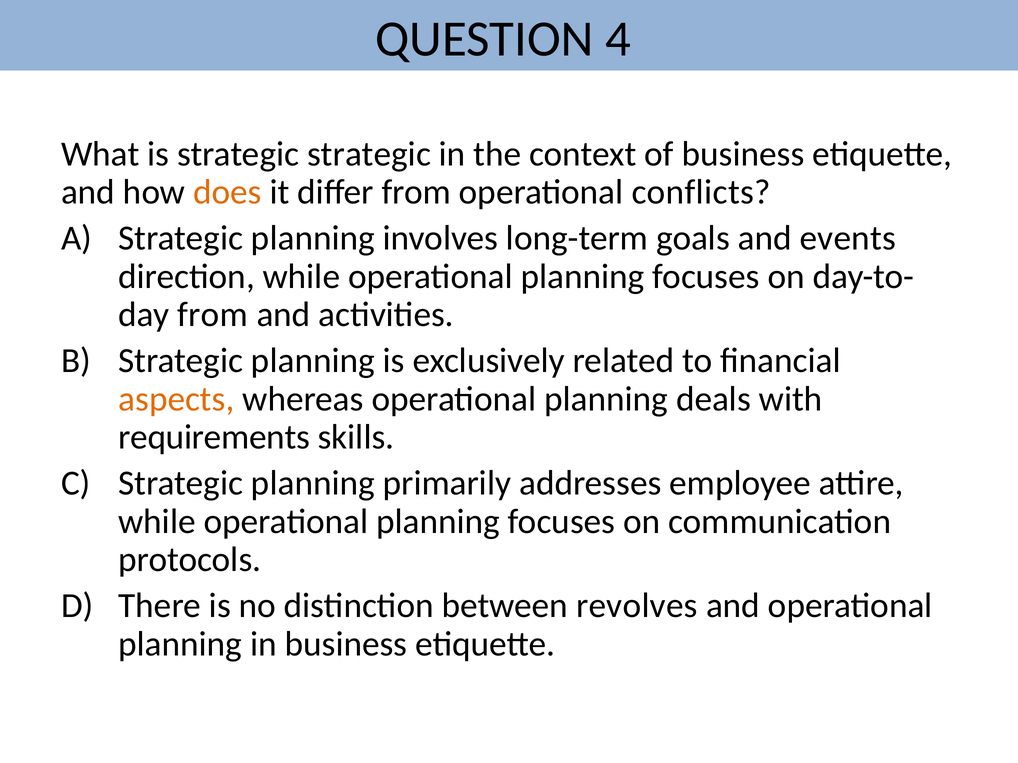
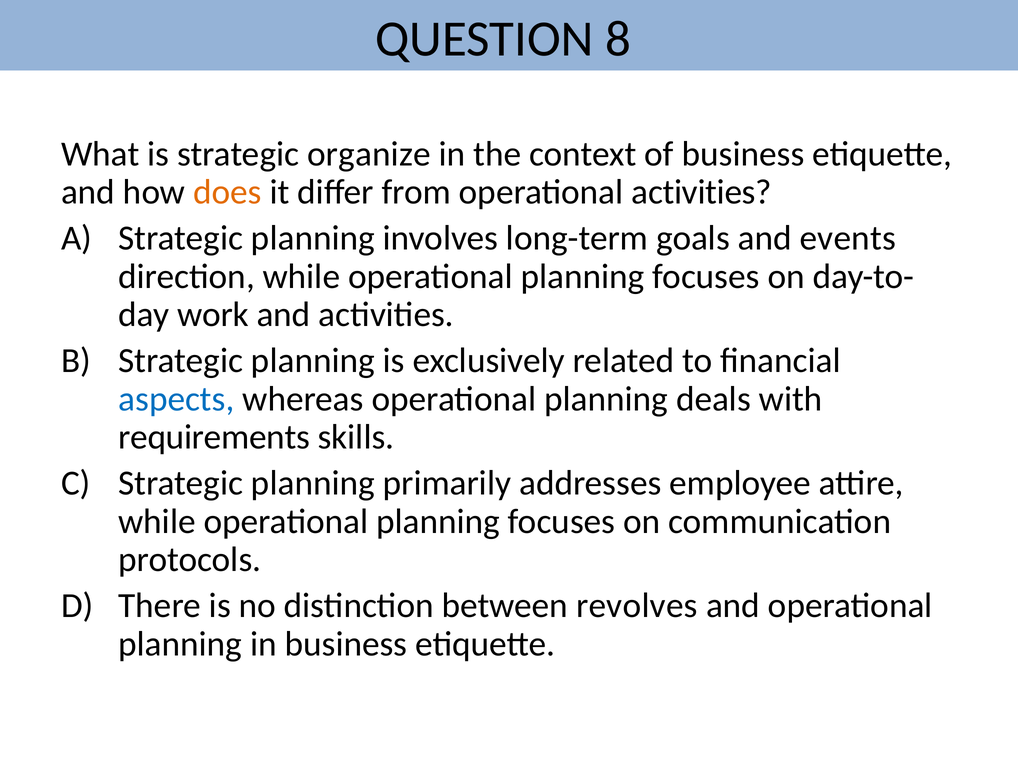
4: 4 -> 8
strategic strategic: strategic -> organize
operational conflicts: conflicts -> activities
from at (213, 315): from -> work
aspects colour: orange -> blue
